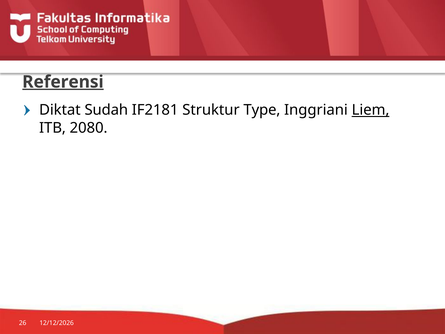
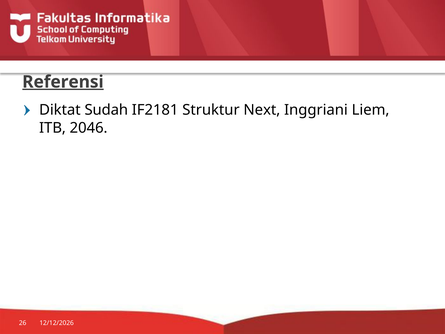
Type: Type -> Next
Liem underline: present -> none
2080: 2080 -> 2046
